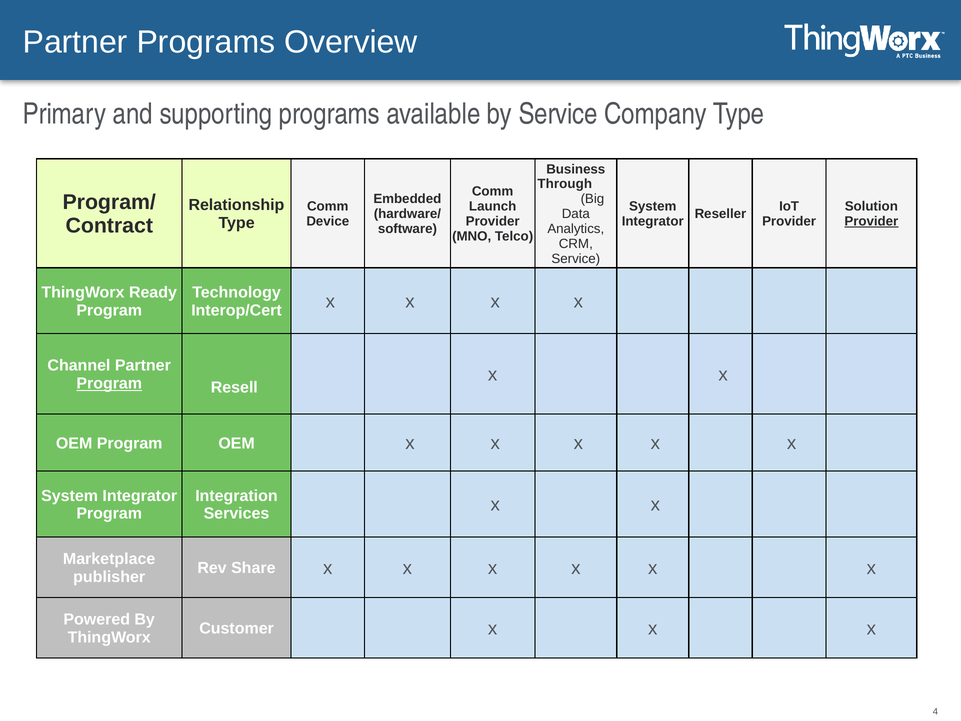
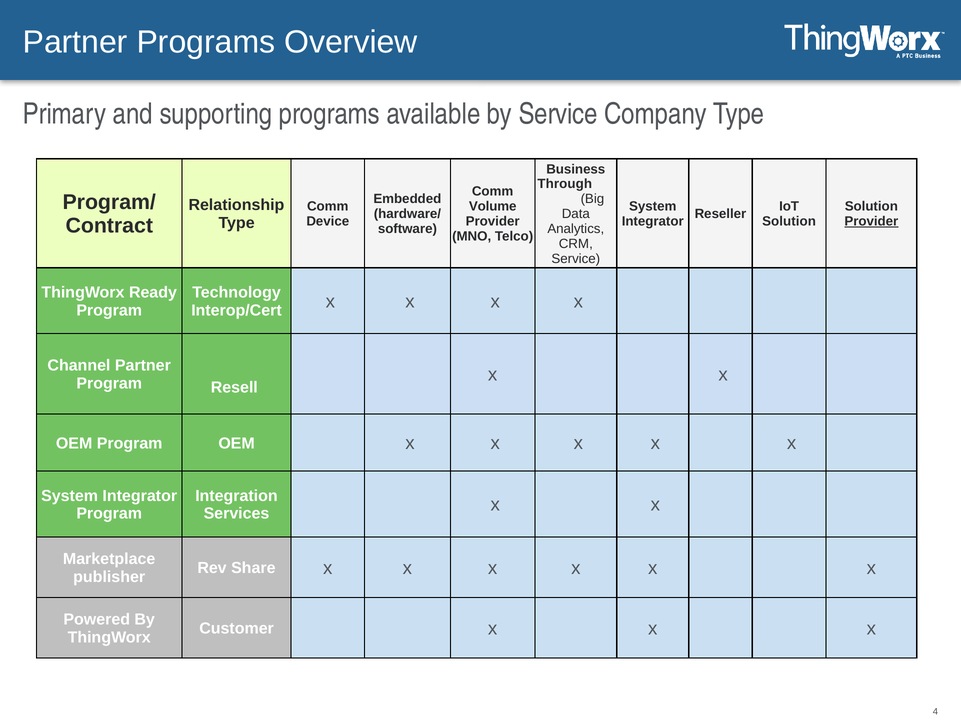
Launch: Launch -> Volume
Provider at (789, 221): Provider -> Solution
Program at (109, 383) underline: present -> none
